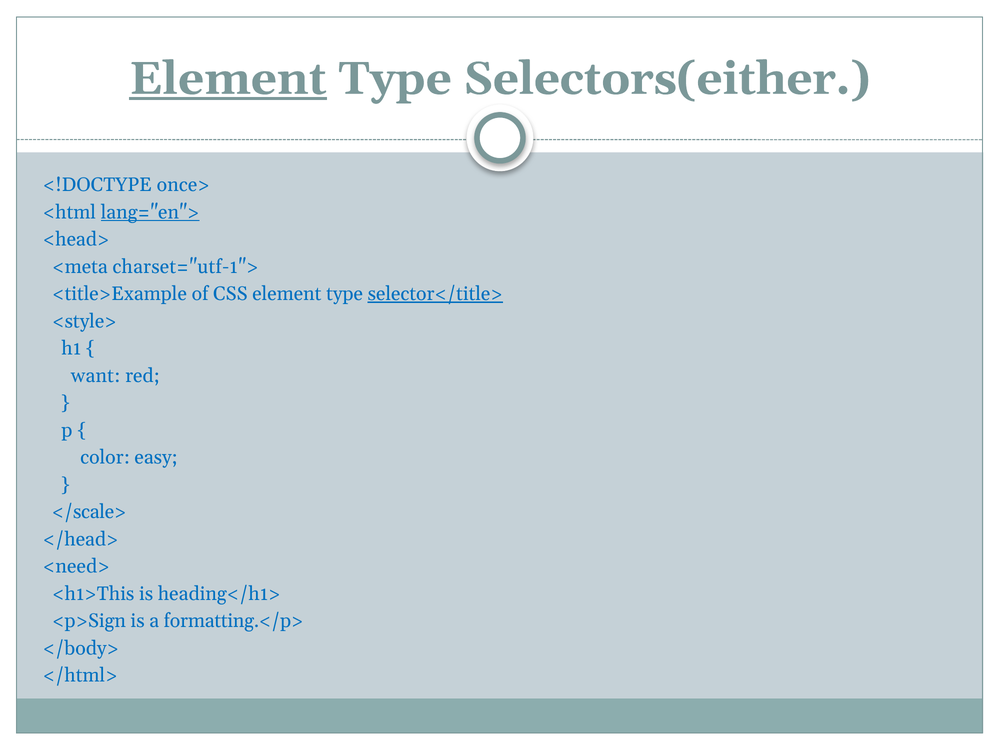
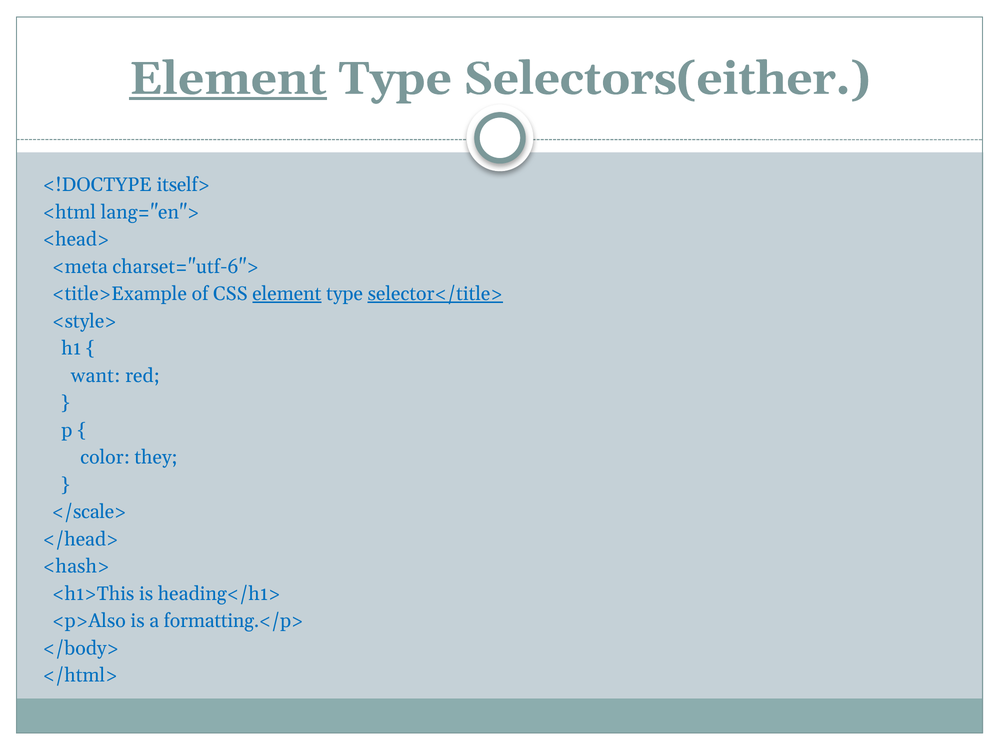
once>: once> -> itself>
lang="en"> underline: present -> none
charset="utf-1">: charset="utf-1"> -> charset="utf-6">
element at (287, 294) underline: none -> present
easy: easy -> they
<need>: <need> -> <hash>
<p>Sign: <p>Sign -> <p>Also
